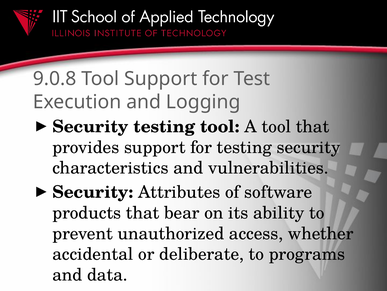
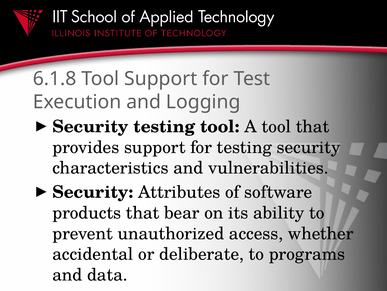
9.0.8: 9.0.8 -> 6.1.8
